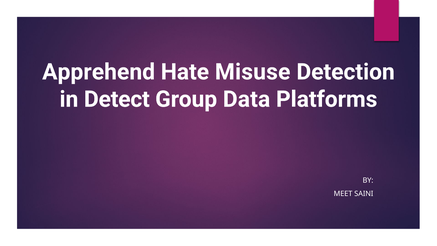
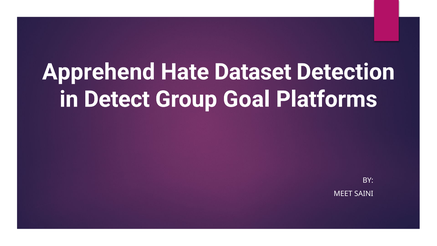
Misuse: Misuse -> Dataset
Data: Data -> Goal
